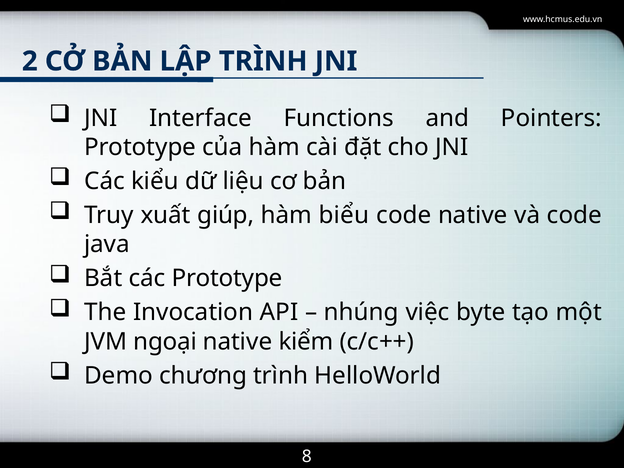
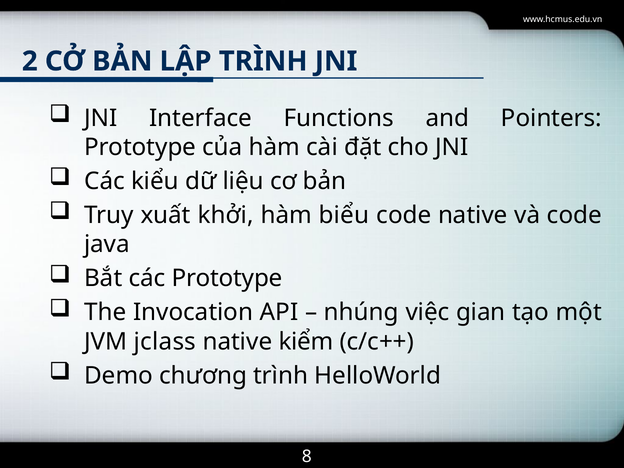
giúp: giúp -> khởi
byte: byte -> gian
ngoại: ngoại -> jclass
